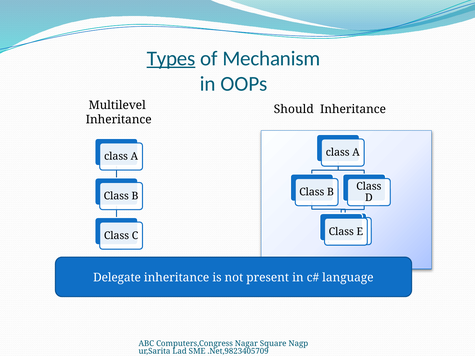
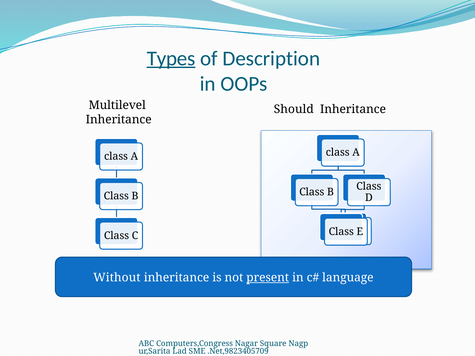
Mechanism: Mechanism -> Description
Delegate: Delegate -> Without
present underline: none -> present
